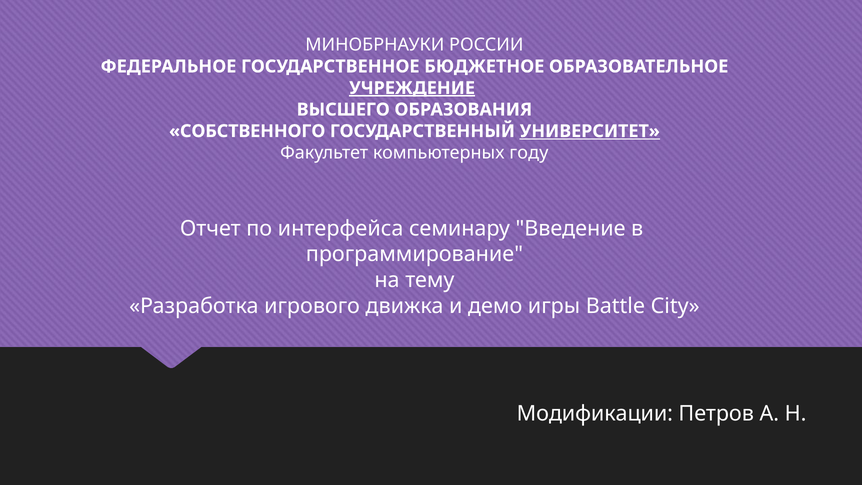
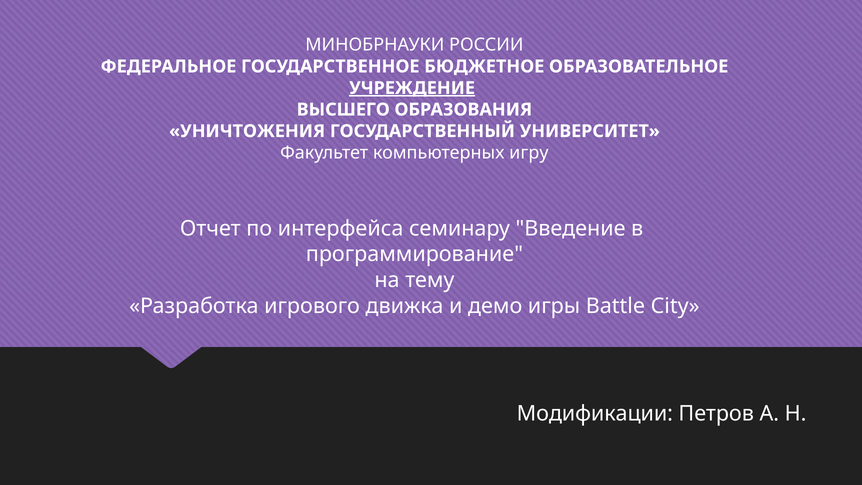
СОБСТВЕННОГО: СОБСТВЕННОГО -> УНИЧТОЖЕНИЯ
УНИВЕРСИТЕТ underline: present -> none
году: году -> игру
